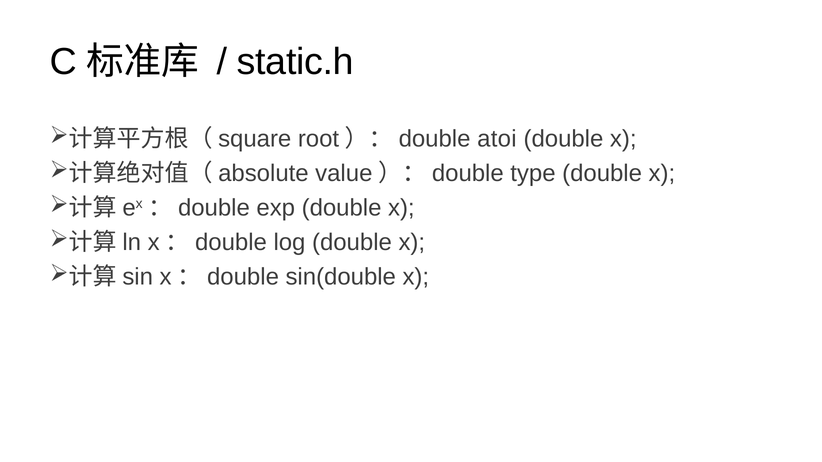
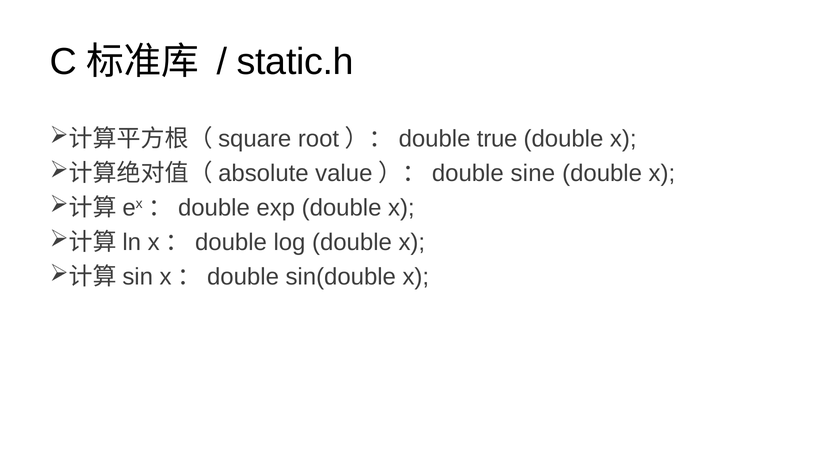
atoi: atoi -> true
type: type -> sine
